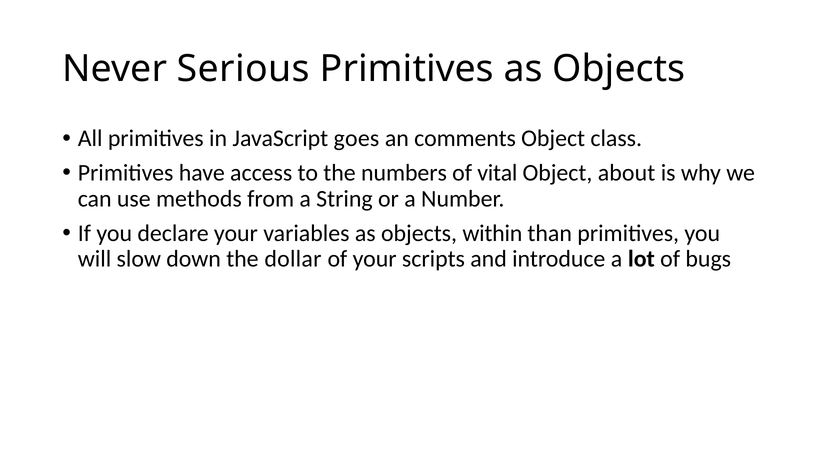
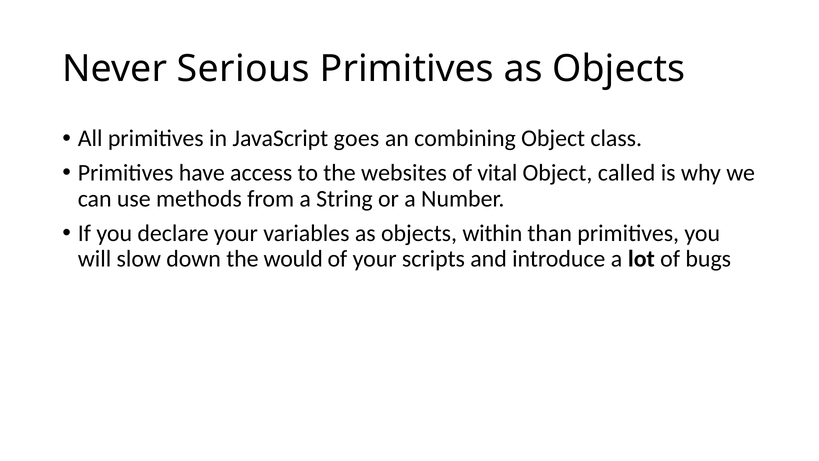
comments: comments -> combining
numbers: numbers -> websites
about: about -> called
dollar: dollar -> would
